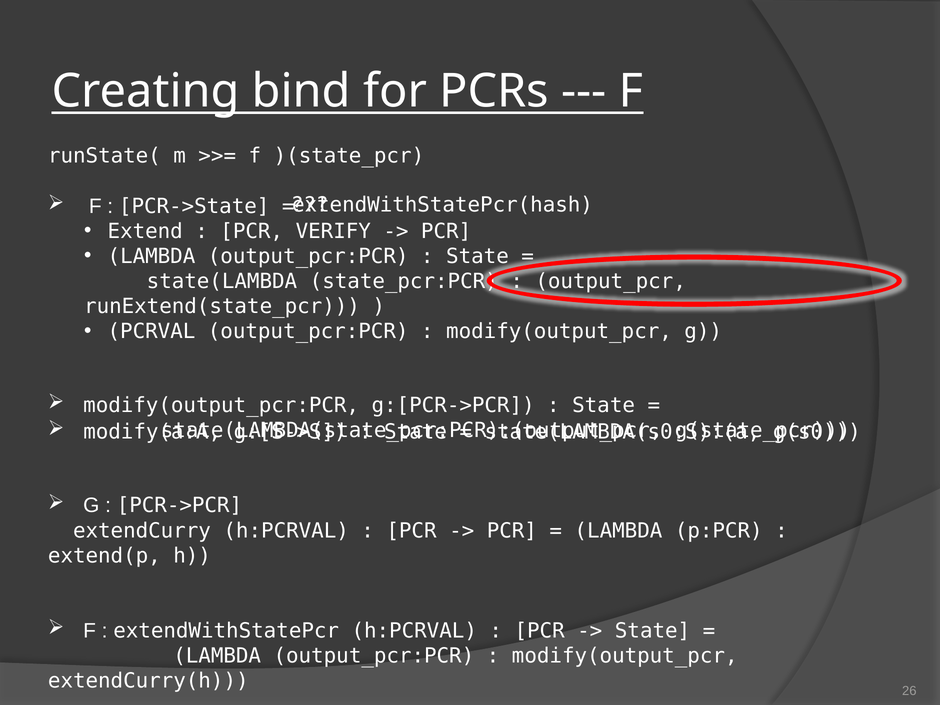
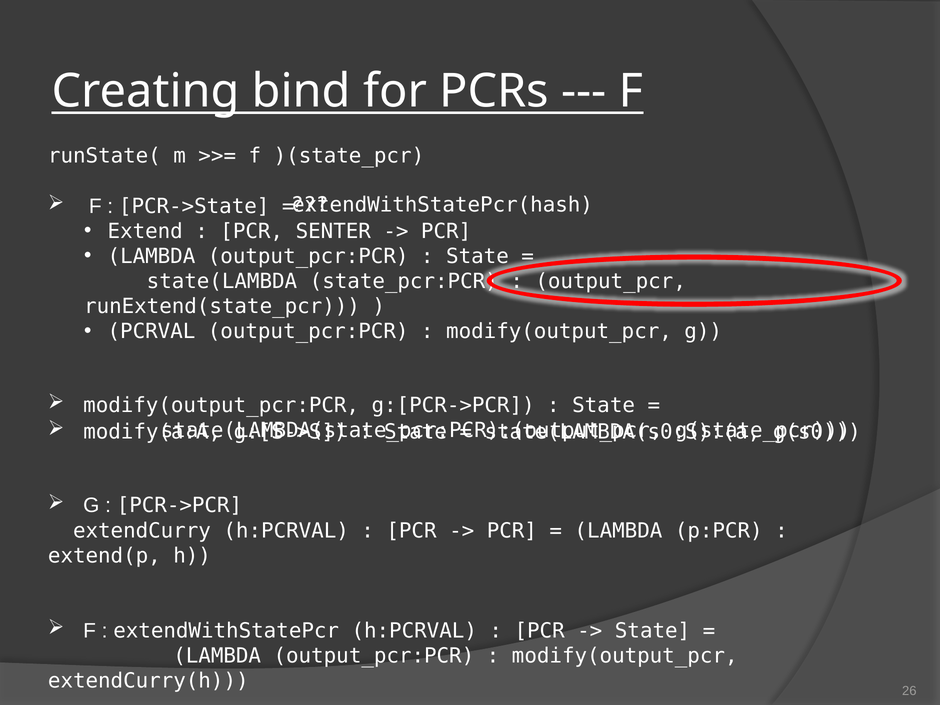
VERIFY: VERIFY -> SENTER
